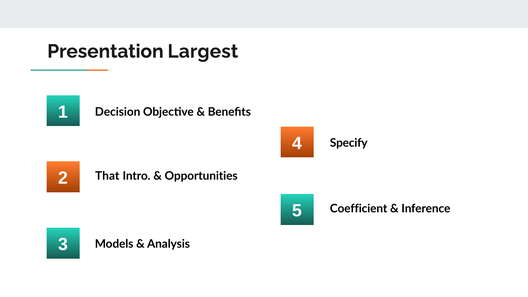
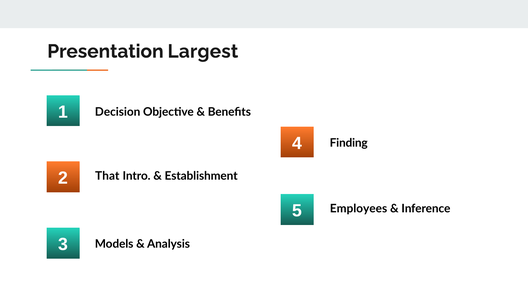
Specify: Specify -> Finding
Opportunities: Opportunities -> Establishment
Coefficient: Coefficient -> Employees
